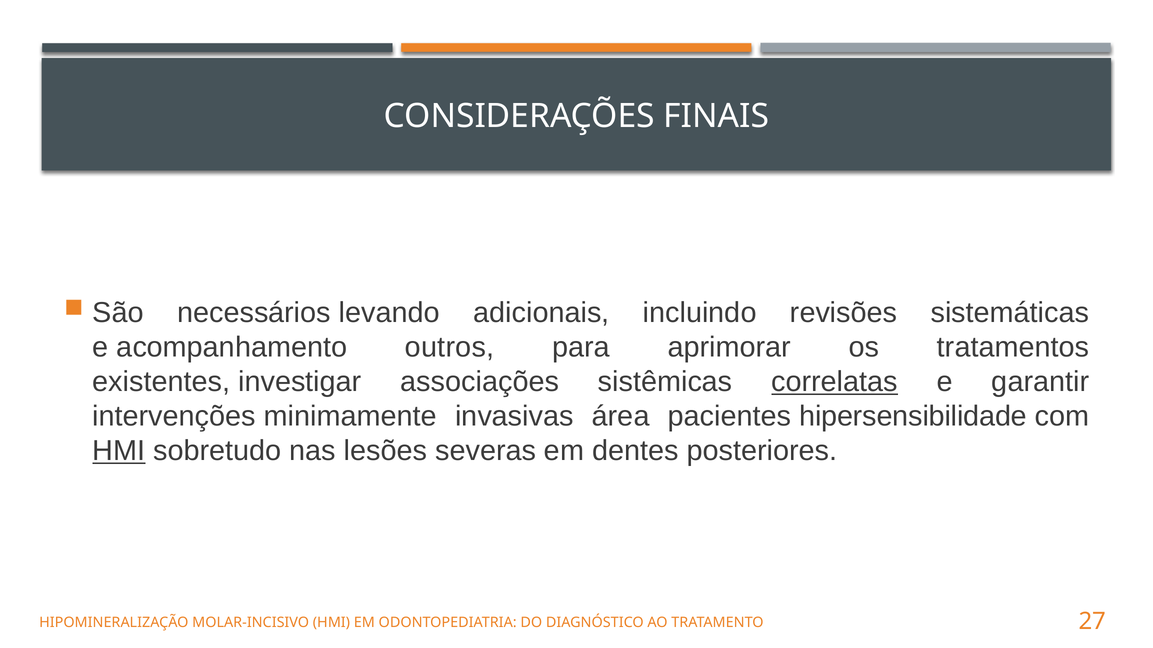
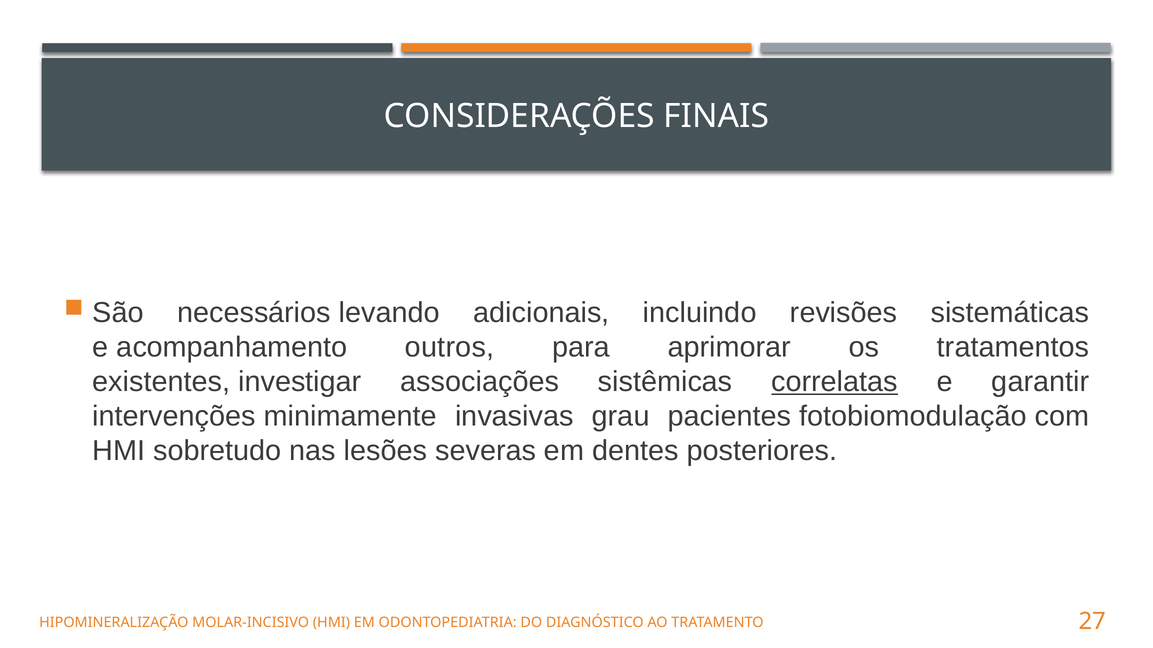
área: área -> grau
hipersensibilidade: hipersensibilidade -> fotobiomodulação
HMI at (119, 451) underline: present -> none
